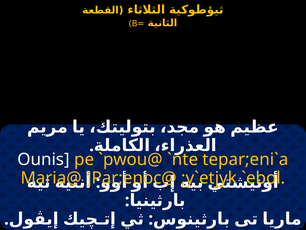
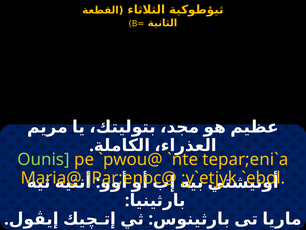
Ounis colour: white -> light green
